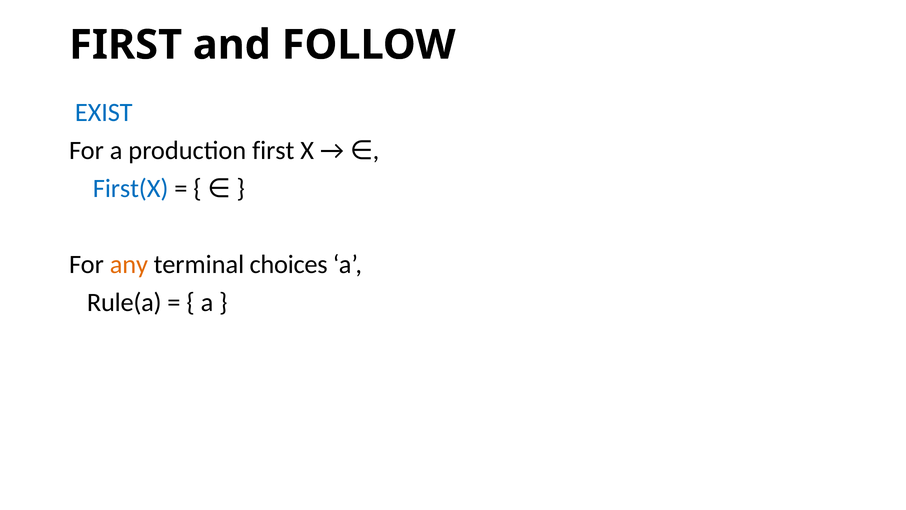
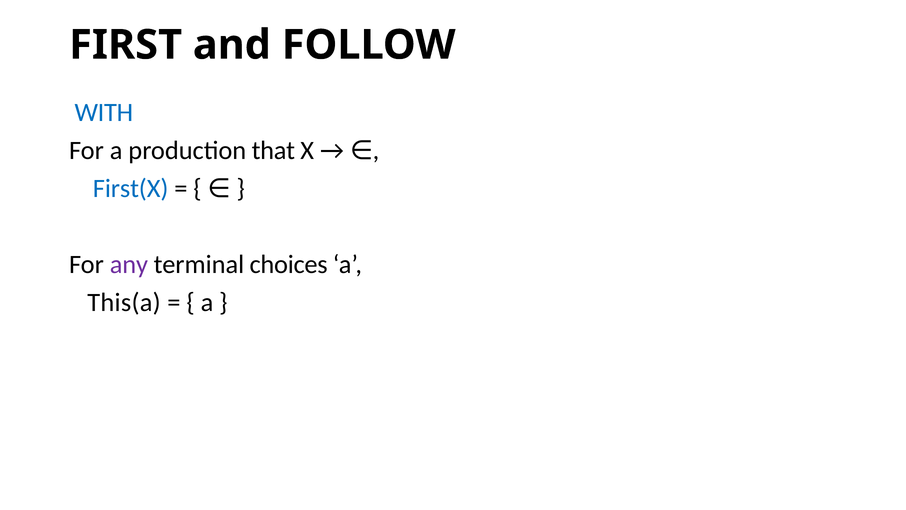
EXIST: EXIST -> WITH
production first: first -> that
any colour: orange -> purple
Rule(a: Rule(a -> This(a
